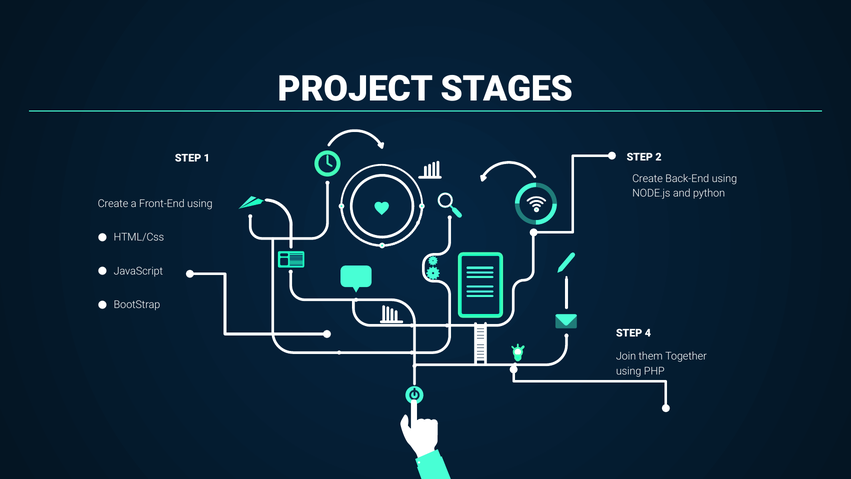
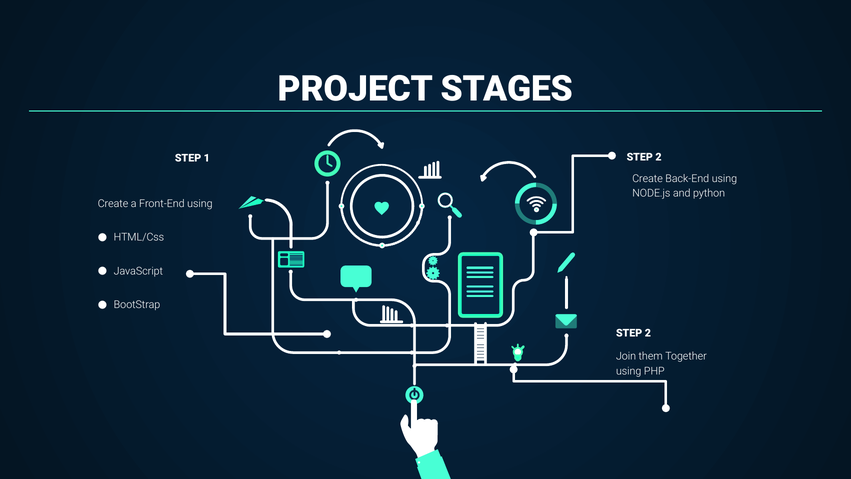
4 at (648, 333): 4 -> 2
